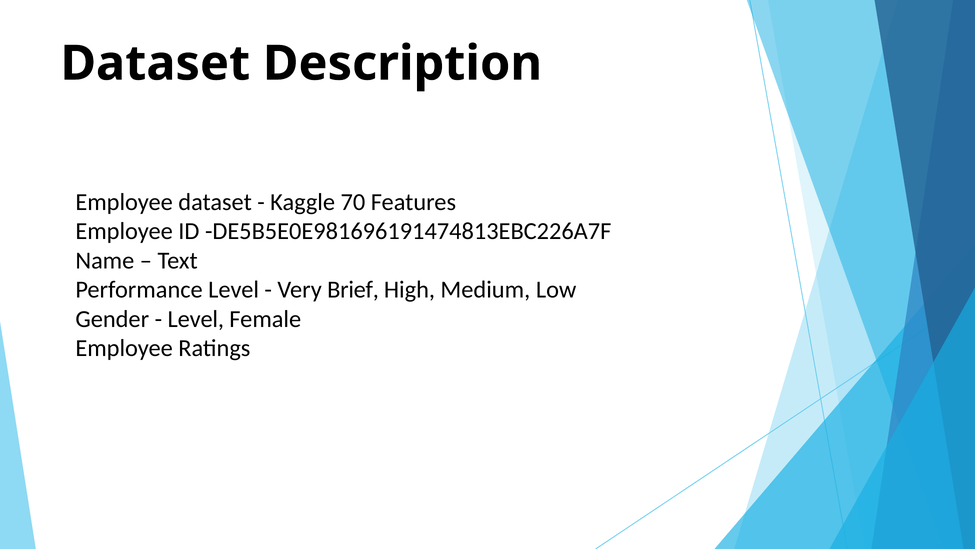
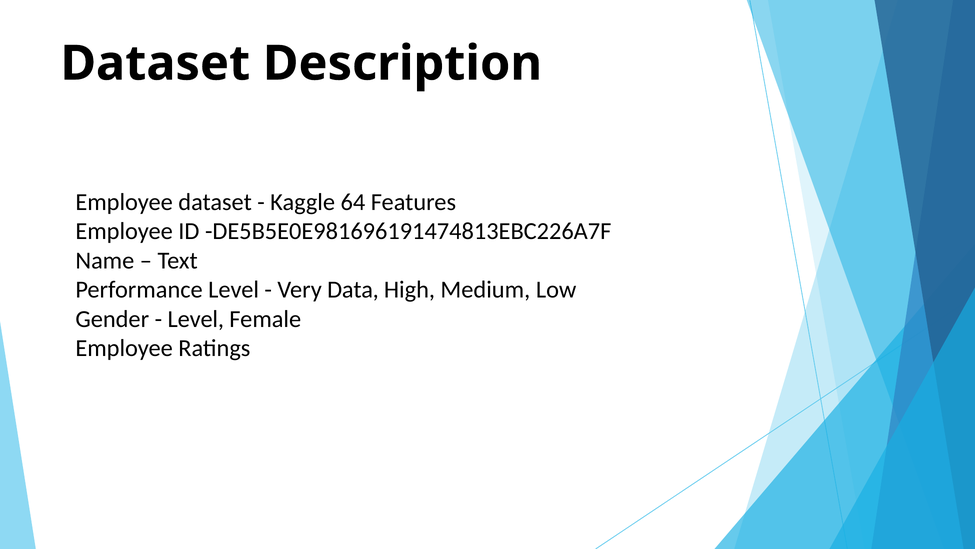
70: 70 -> 64
Brief: Brief -> Data
